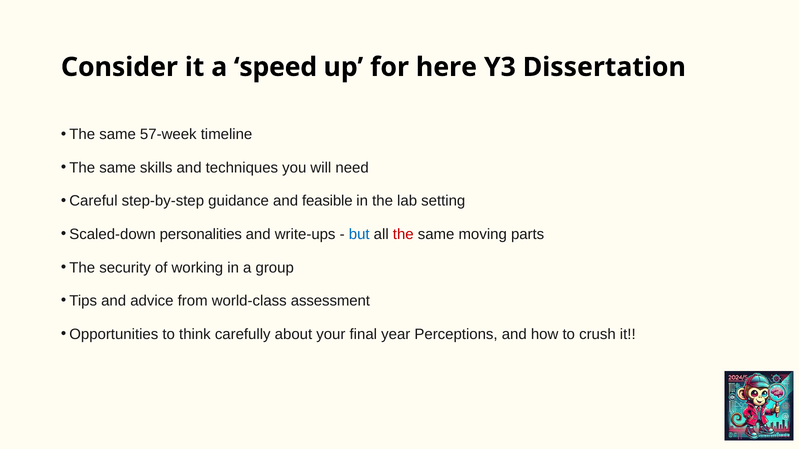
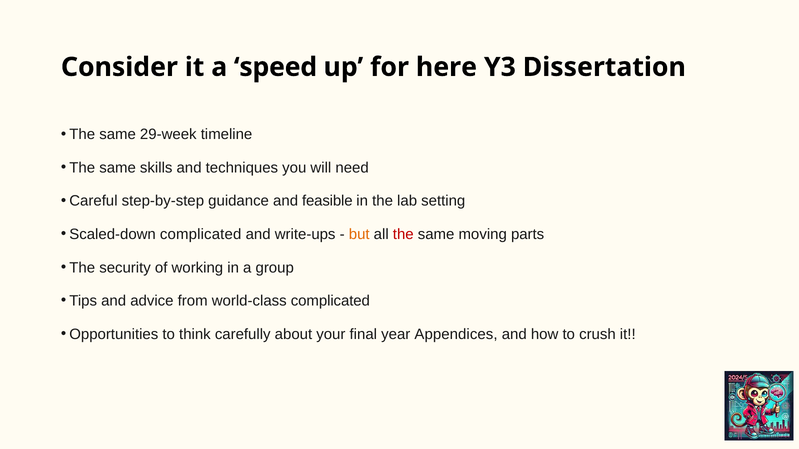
57-week: 57-week -> 29-week
Scaled-down personalities: personalities -> complicated
but colour: blue -> orange
world-class assessment: assessment -> complicated
Perceptions: Perceptions -> Appendices
